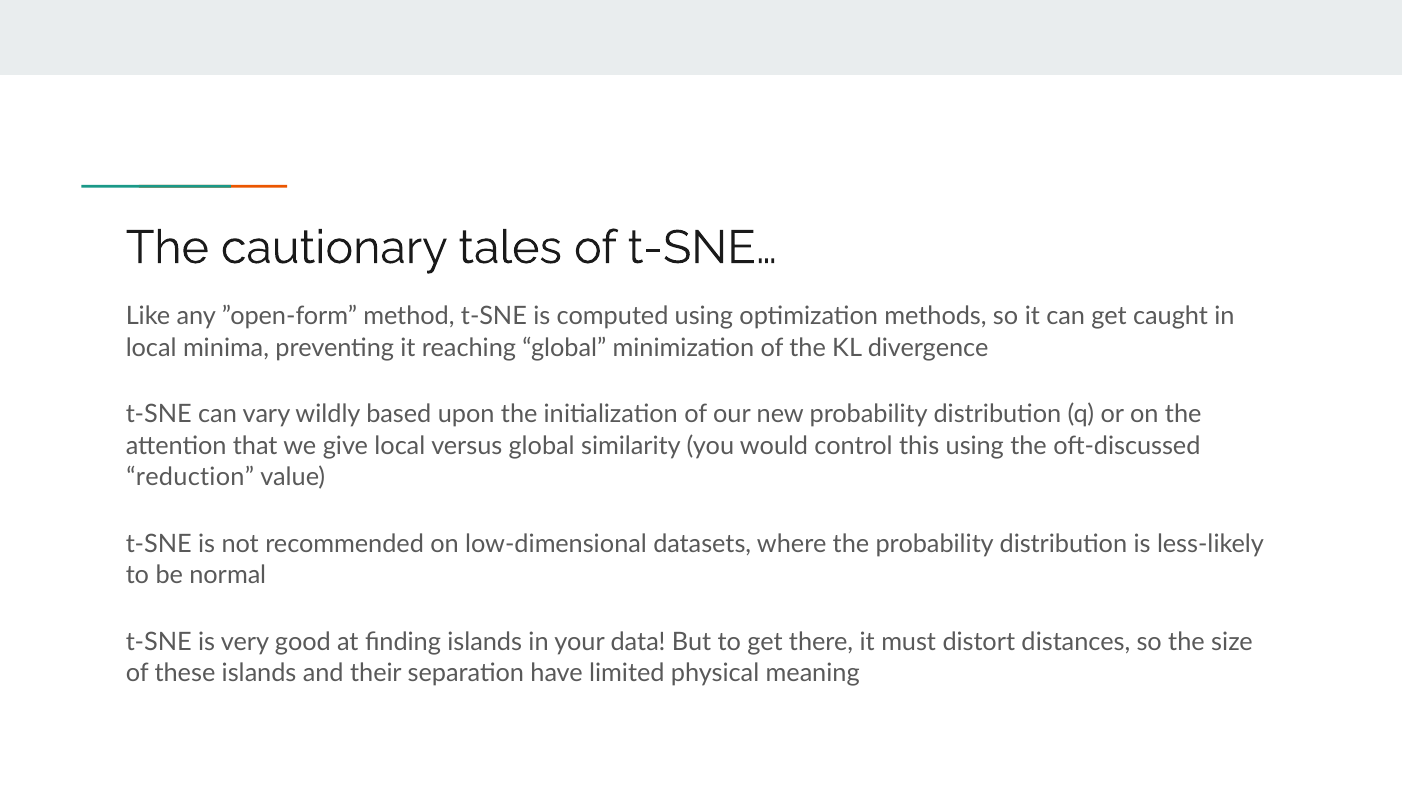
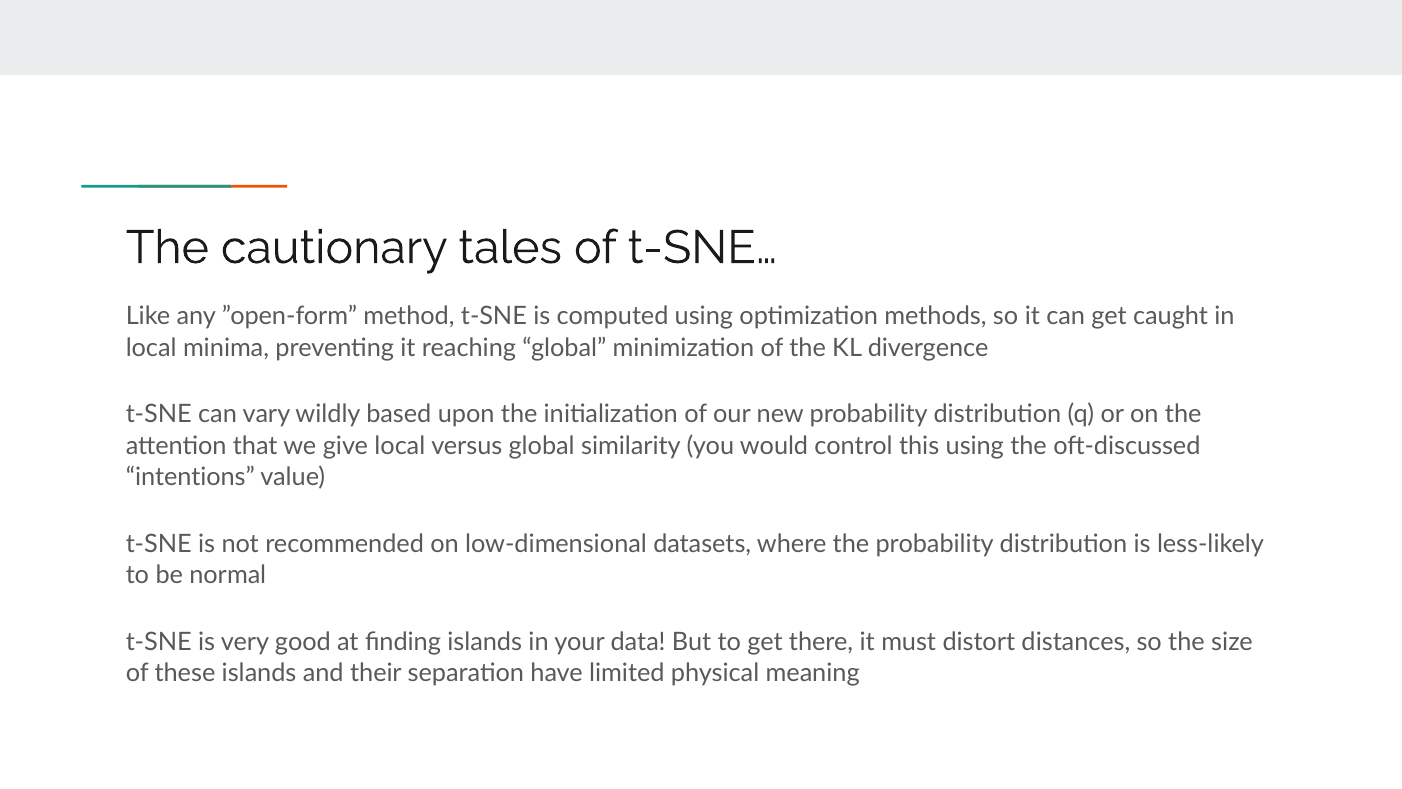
reduction: reduction -> intentions
